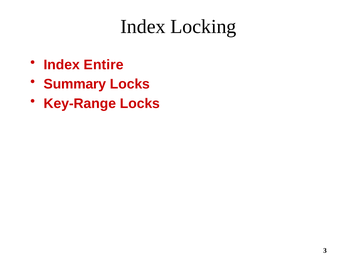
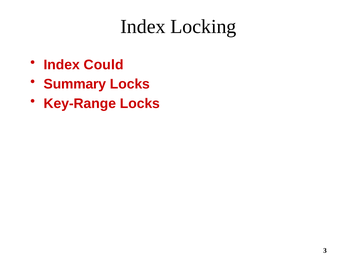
Entire: Entire -> Could
